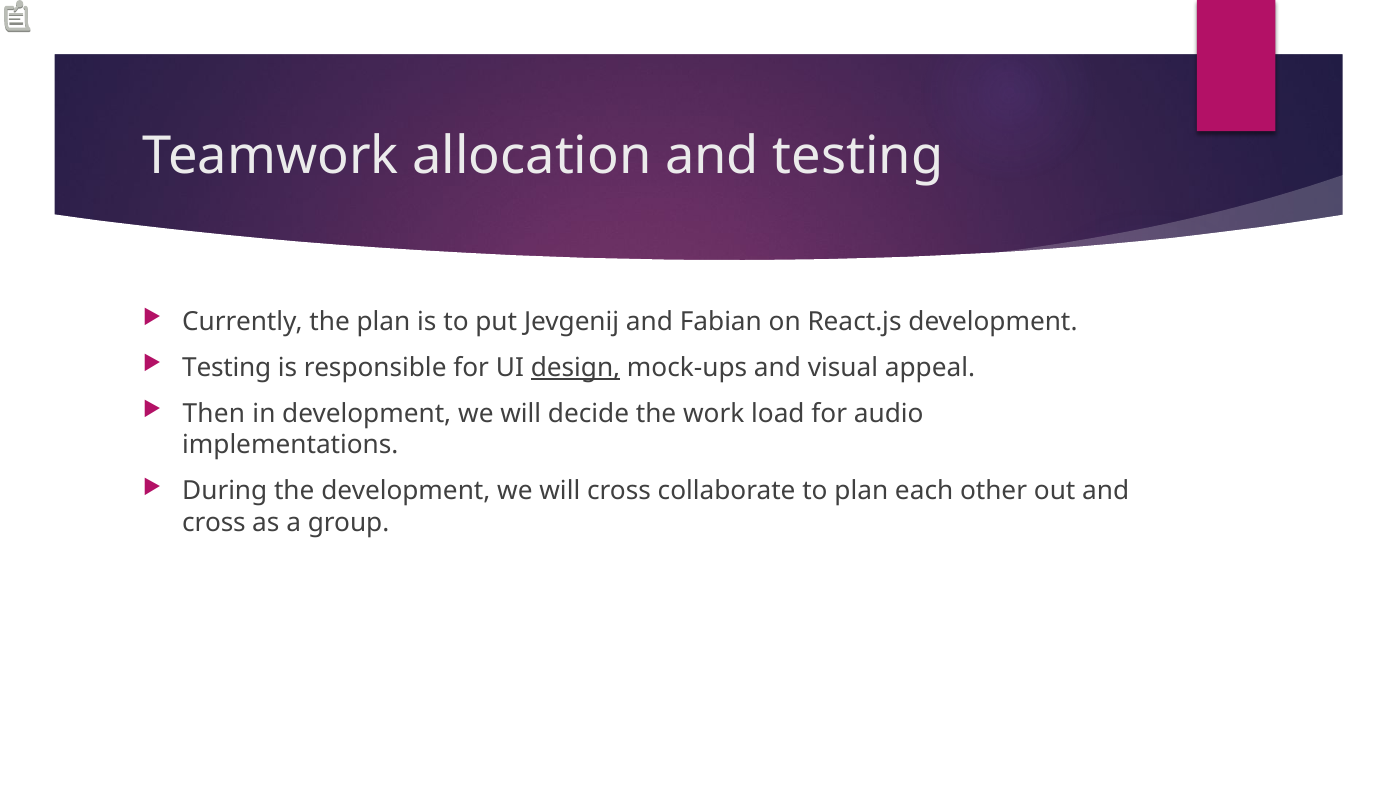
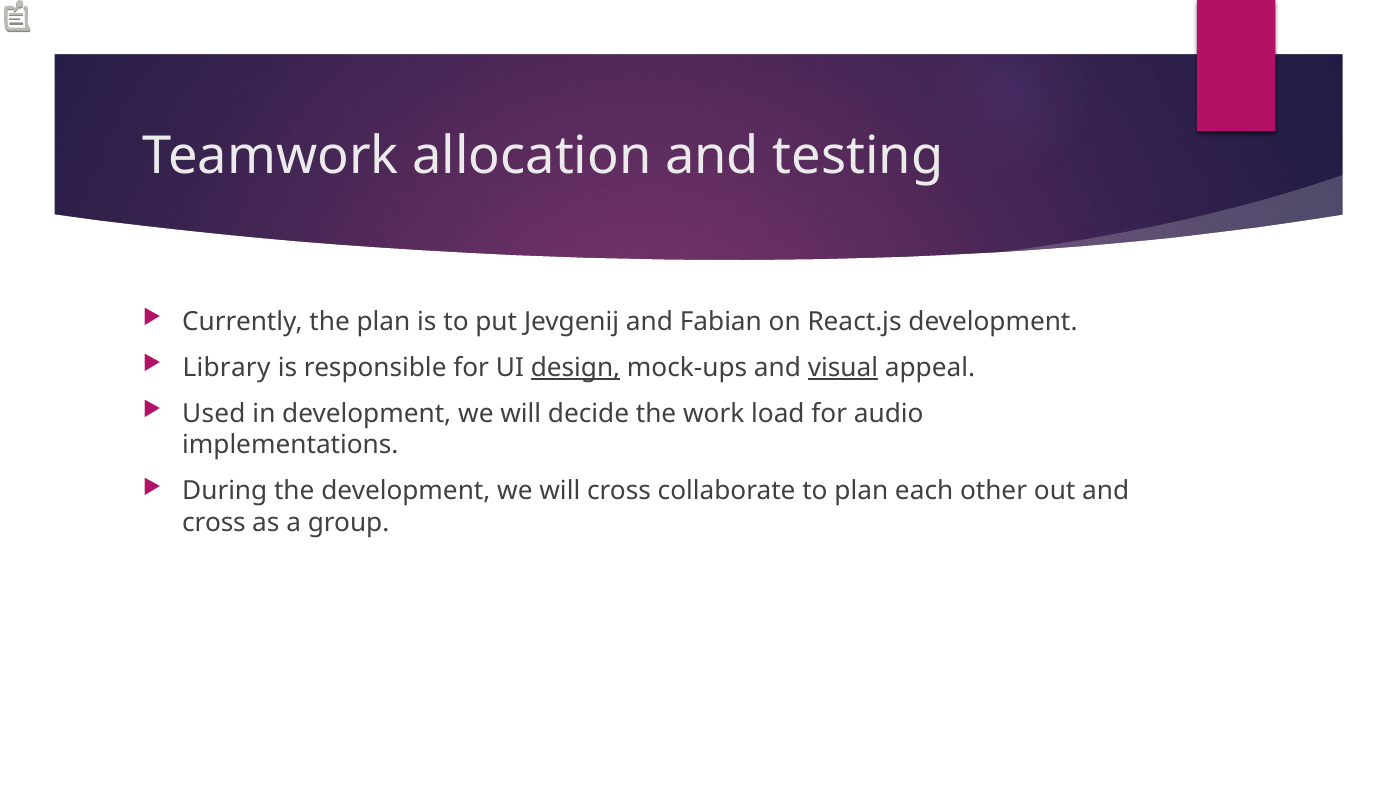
Testing at (227, 367): Testing -> Library
visual underline: none -> present
Then: Then -> Used
